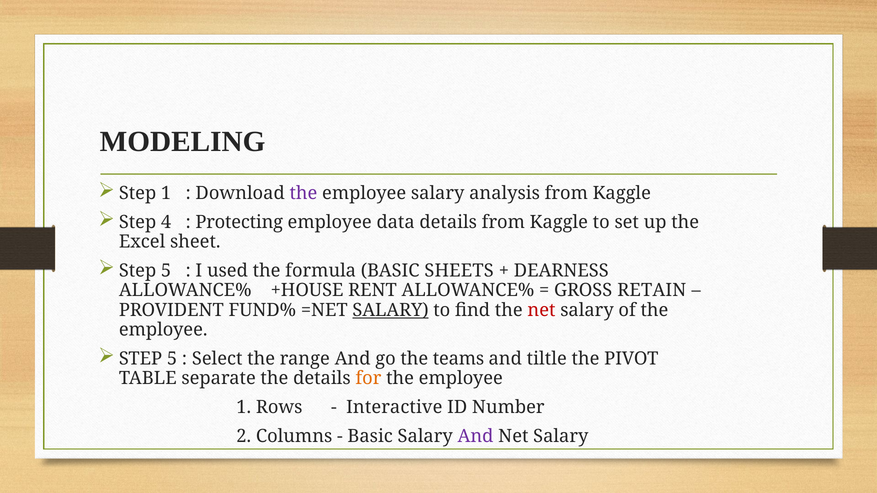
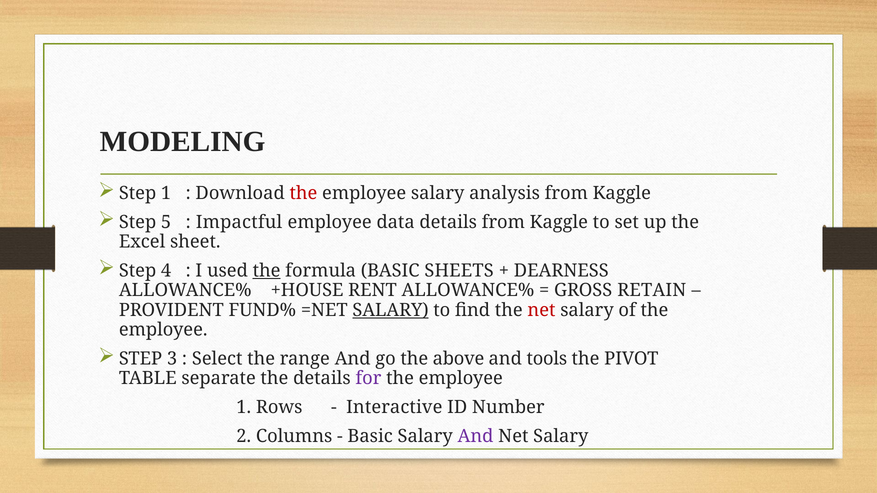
the at (303, 193) colour: purple -> red
4: 4 -> 5
Protecting: Protecting -> Impactful
5 at (166, 271): 5 -> 4
the at (267, 271) underline: none -> present
5 at (172, 359): 5 -> 3
teams: teams -> above
tiltle: tiltle -> tools
for colour: orange -> purple
